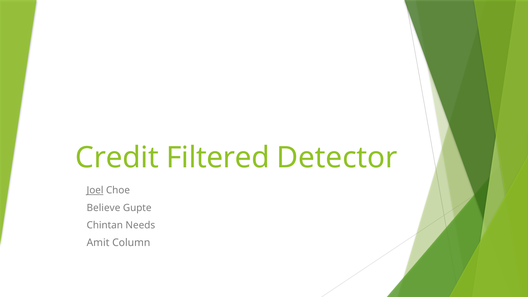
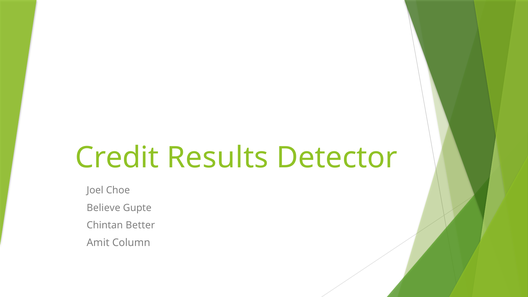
Filtered: Filtered -> Results
Joel underline: present -> none
Needs: Needs -> Better
